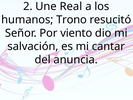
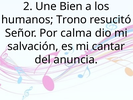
Real: Real -> Bien
viento: viento -> calma
